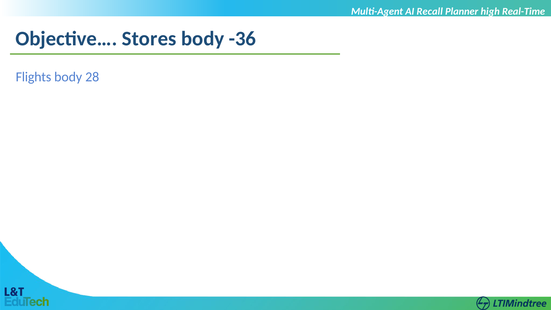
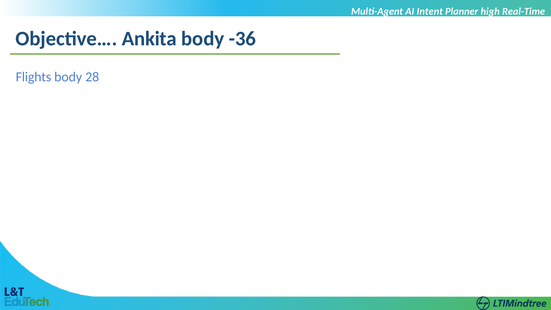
Recall: Recall -> Intent
Stores: Stores -> Ankita
